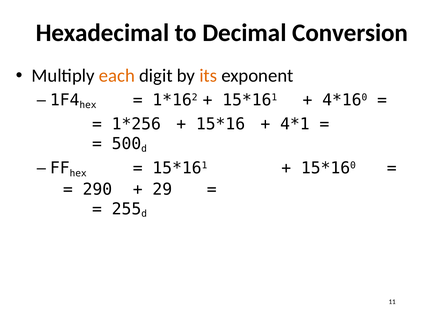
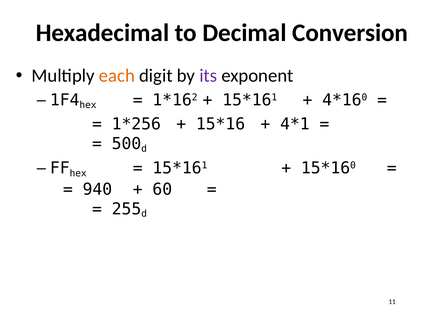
its colour: orange -> purple
290: 290 -> 940
29: 29 -> 60
